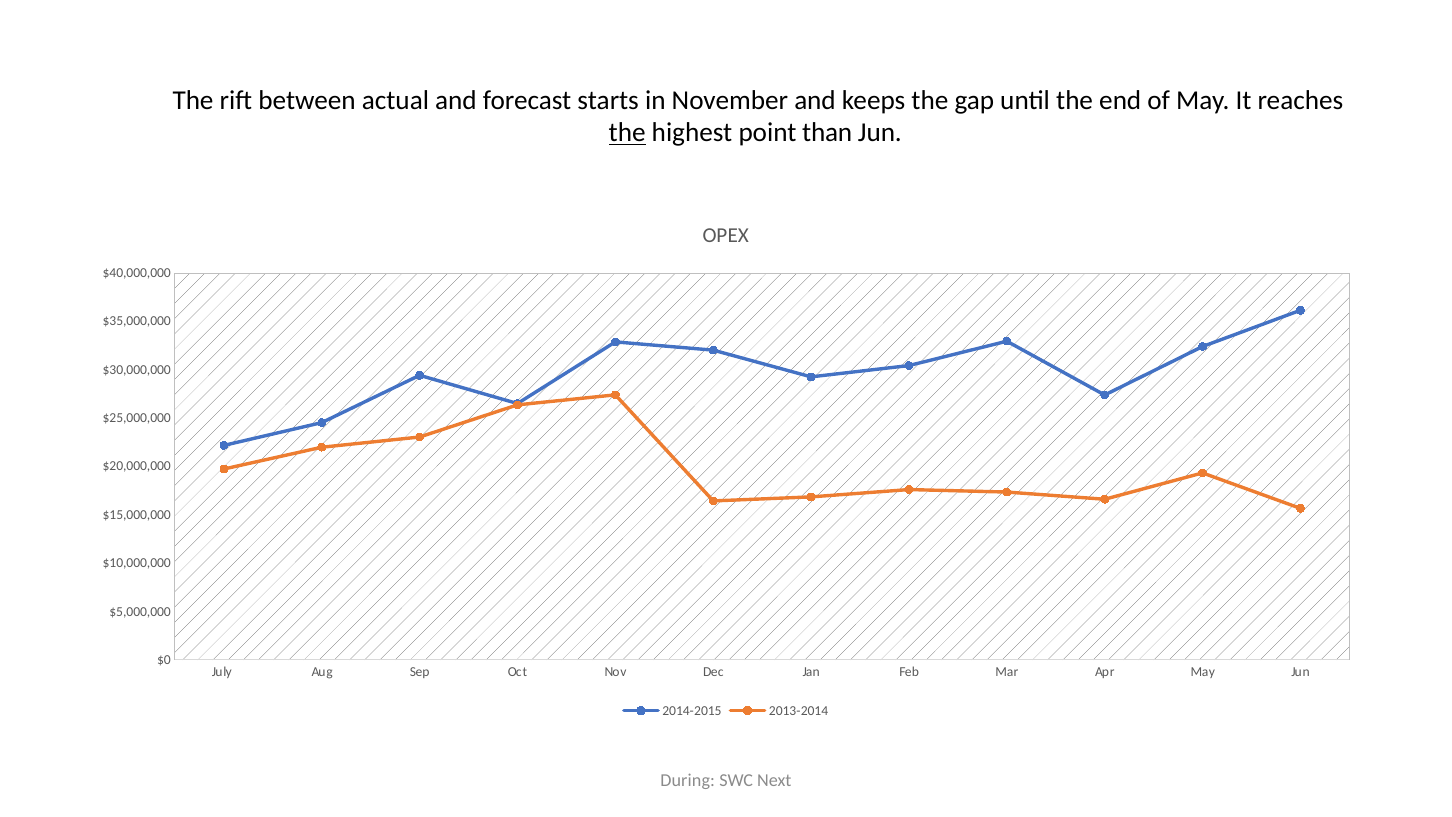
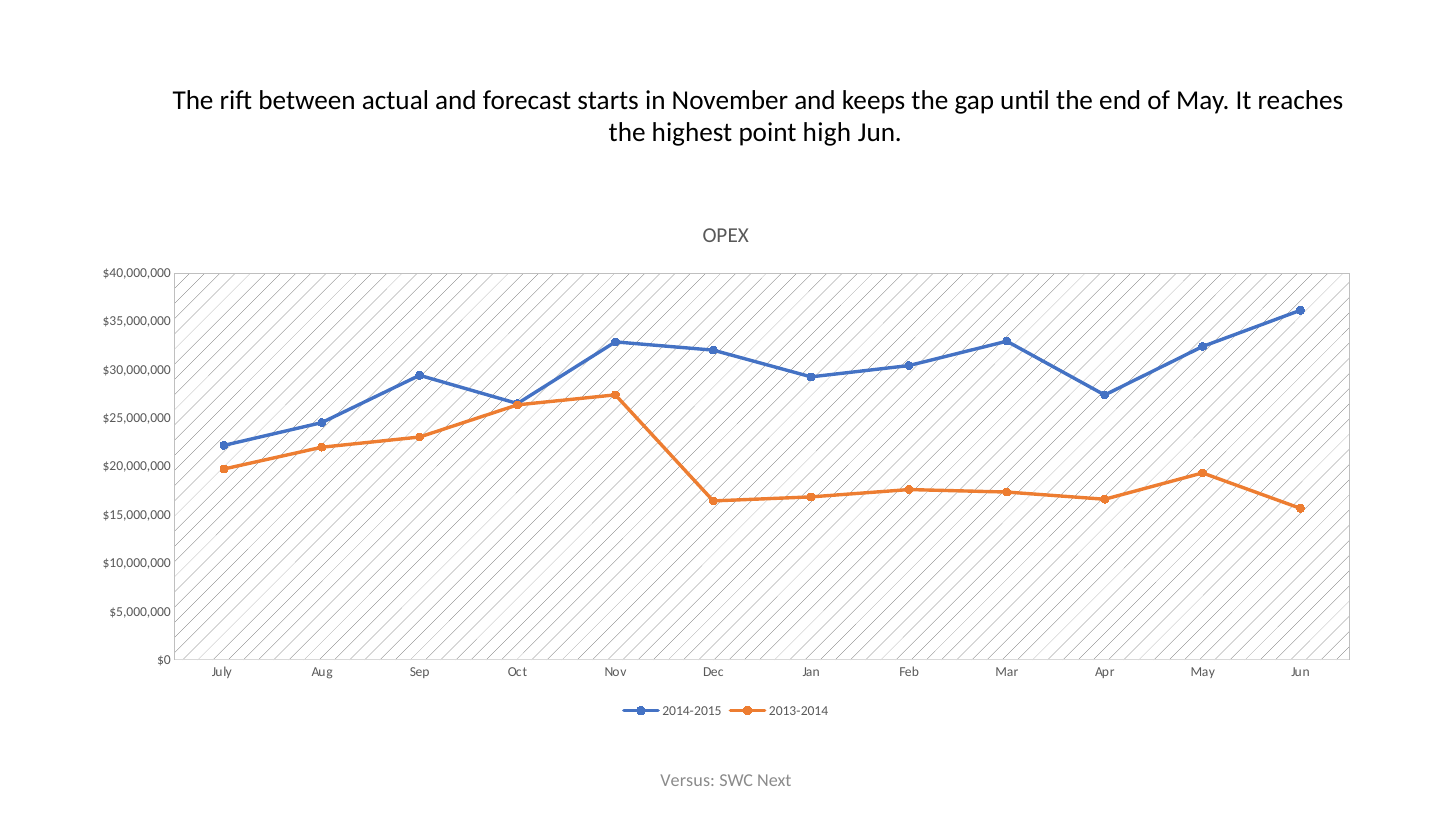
the at (627, 133) underline: present -> none
than: than -> high
During: During -> Versus
